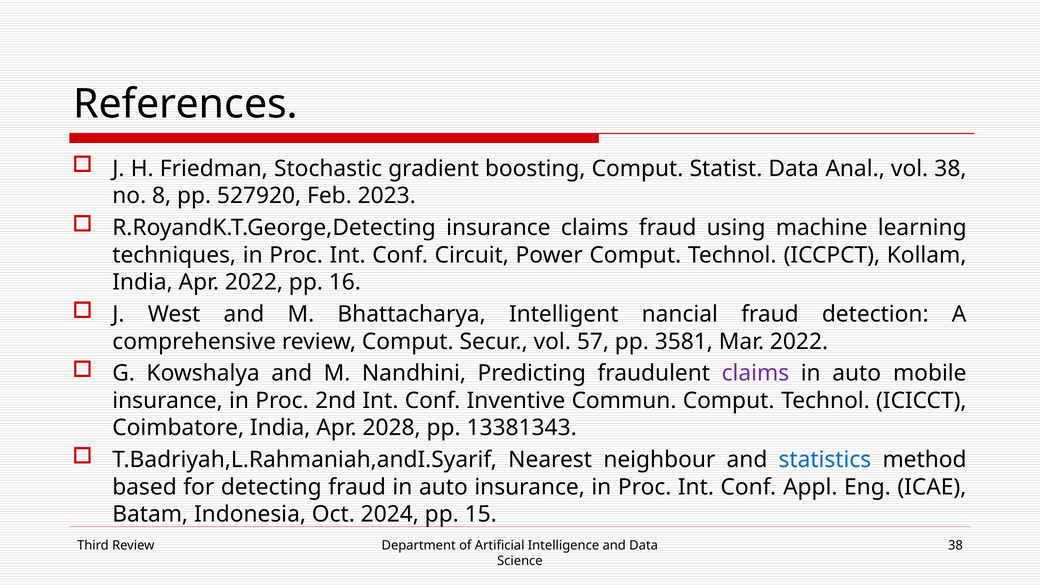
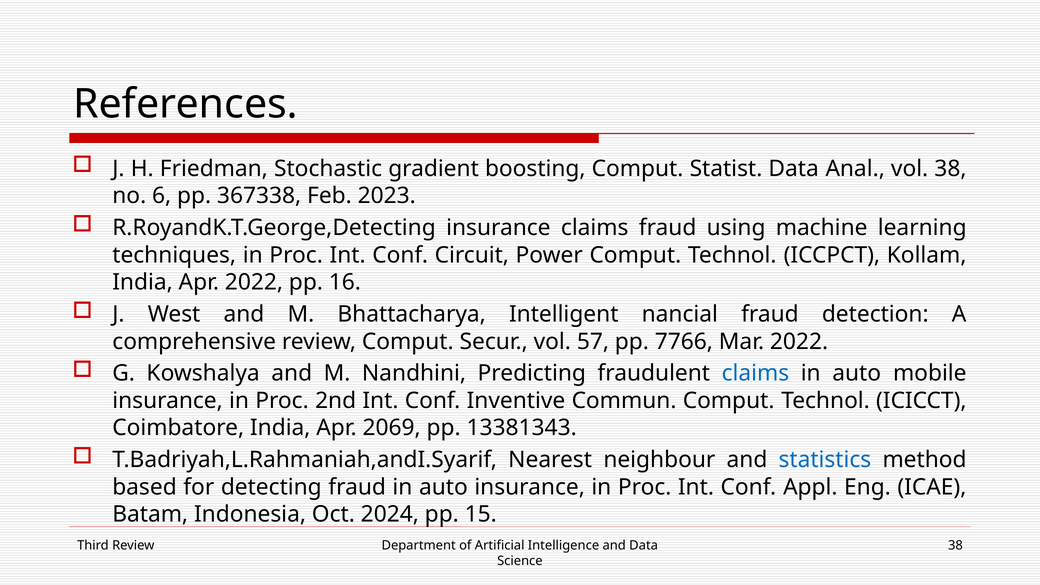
8: 8 -> 6
527920: 527920 -> 367338
3581: 3581 -> 7766
claims at (755, 373) colour: purple -> blue
2028: 2028 -> 2069
